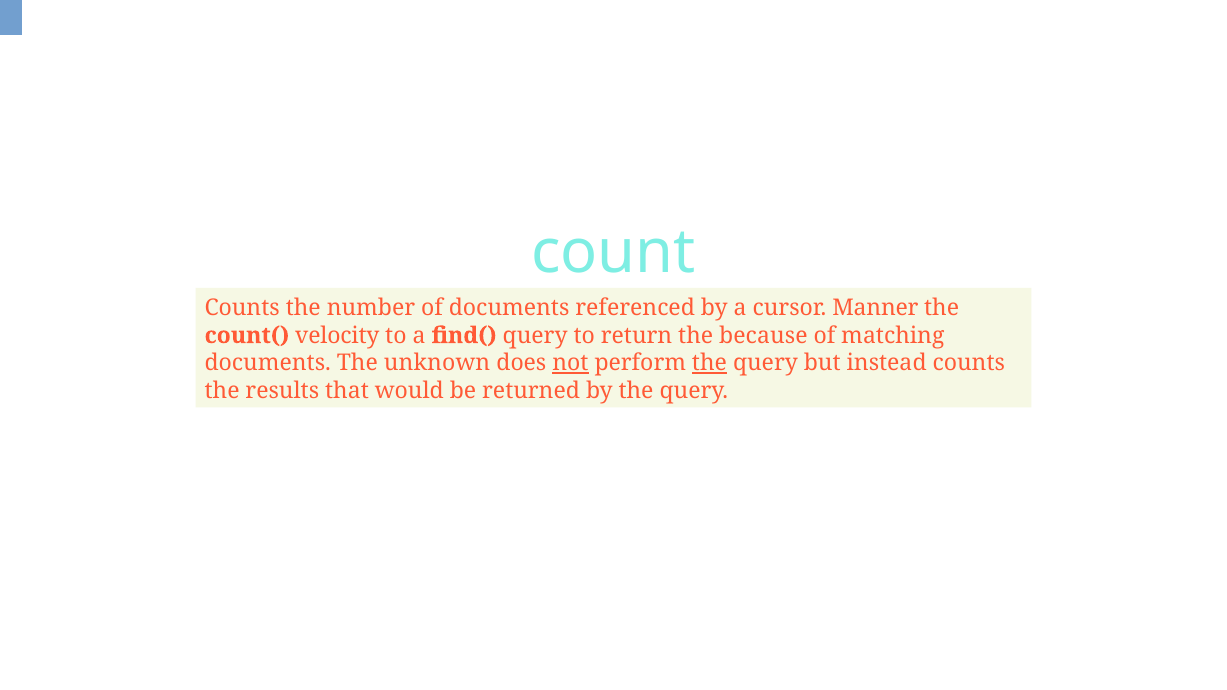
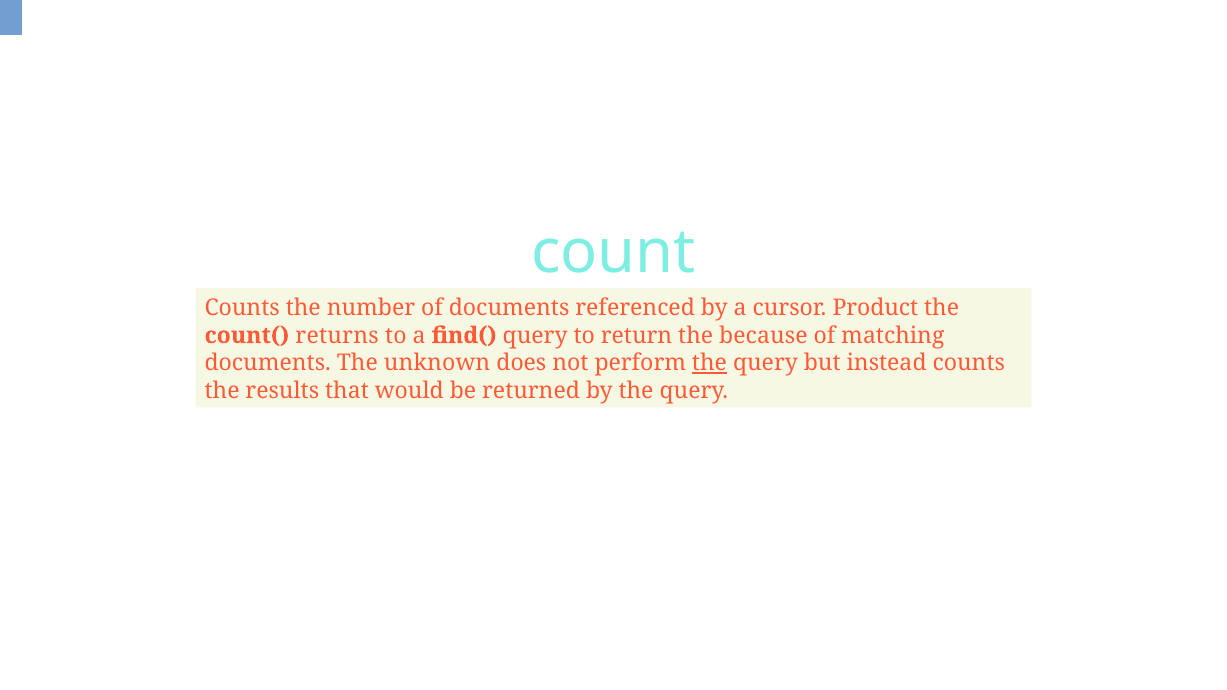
Manner: Manner -> Product
velocity: velocity -> returns
not underline: present -> none
